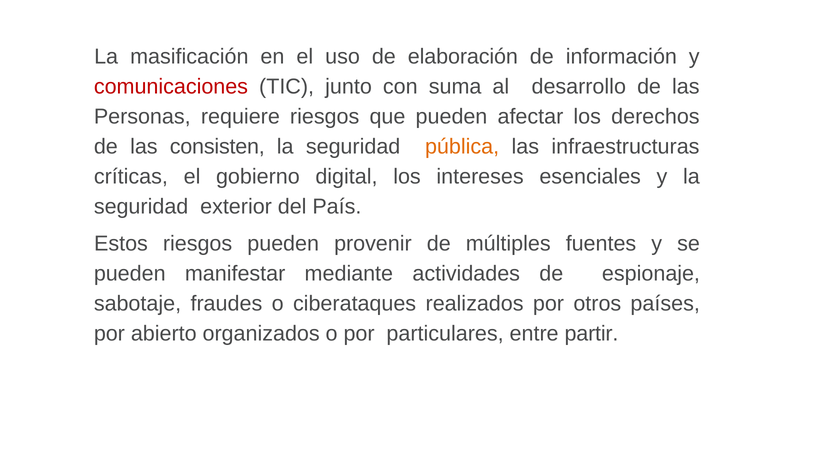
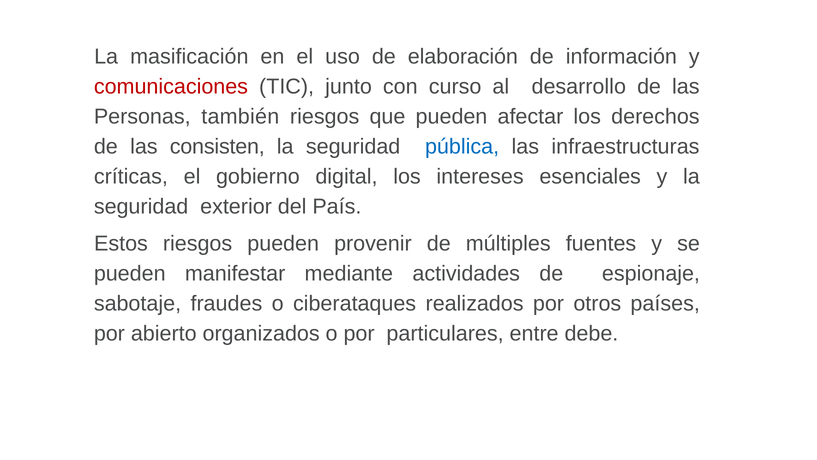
suma: suma -> curso
requiere: requiere -> también
pública colour: orange -> blue
partir: partir -> debe
